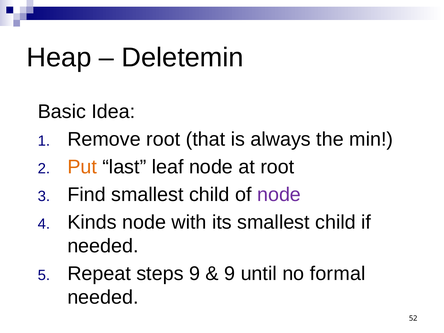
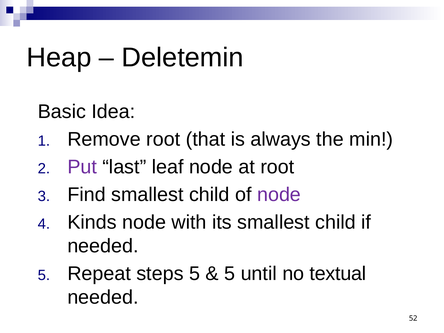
Put colour: orange -> purple
steps 9: 9 -> 5
9 at (230, 274): 9 -> 5
formal: formal -> textual
